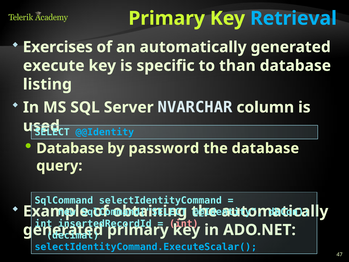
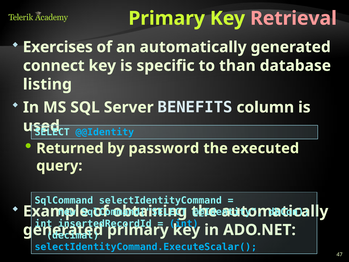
Retrieval colour: light blue -> pink
execute: execute -> connect
NVARCHAR: NVARCHAR -> BENEFITS
Database at (70, 148): Database -> Returned
the database: database -> executed
int at (184, 223) colour: pink -> light blue
